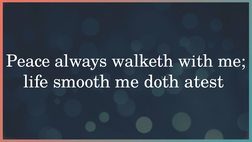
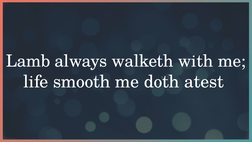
Peace: Peace -> Lamb
